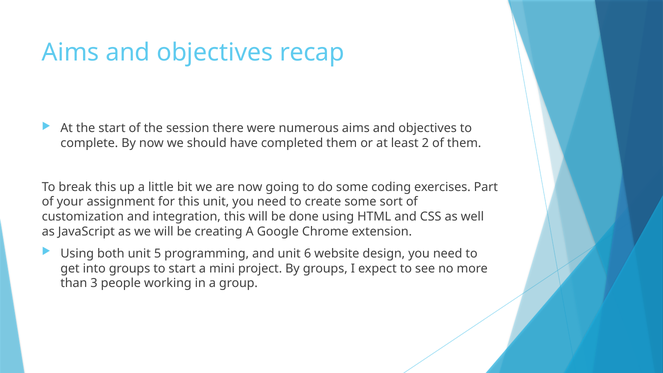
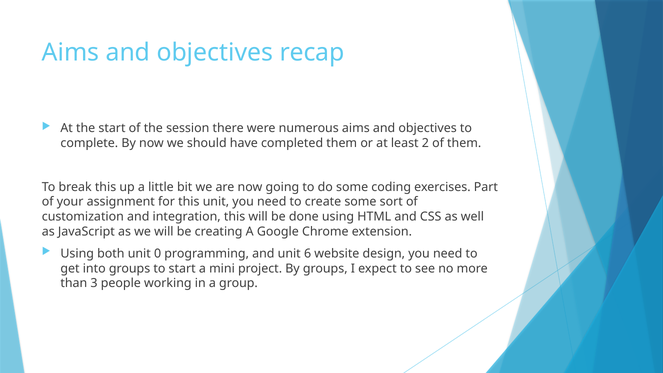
5: 5 -> 0
